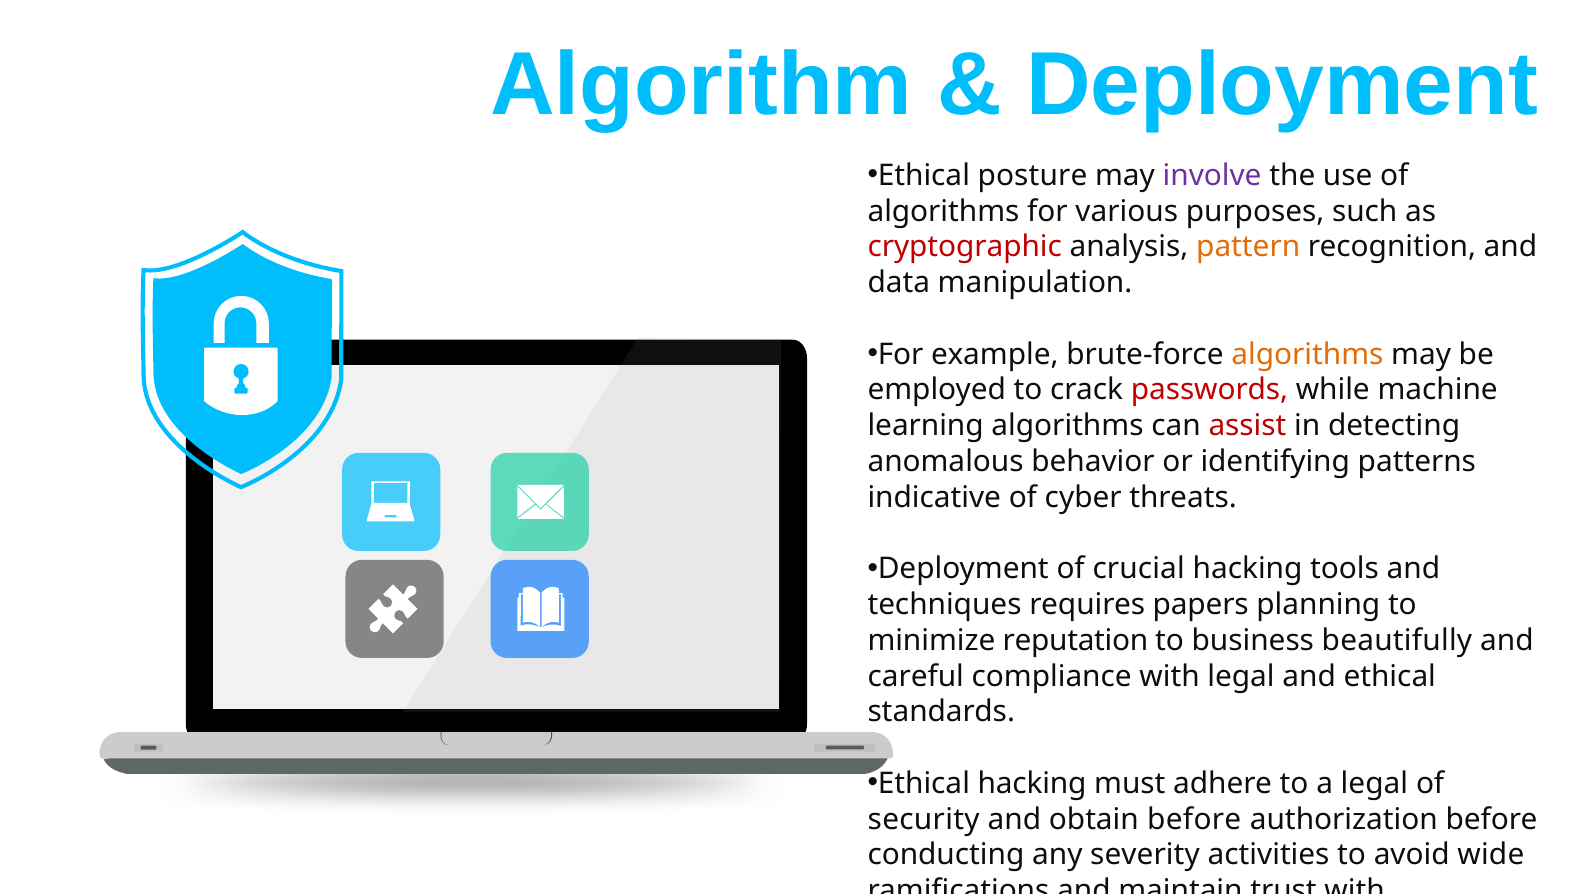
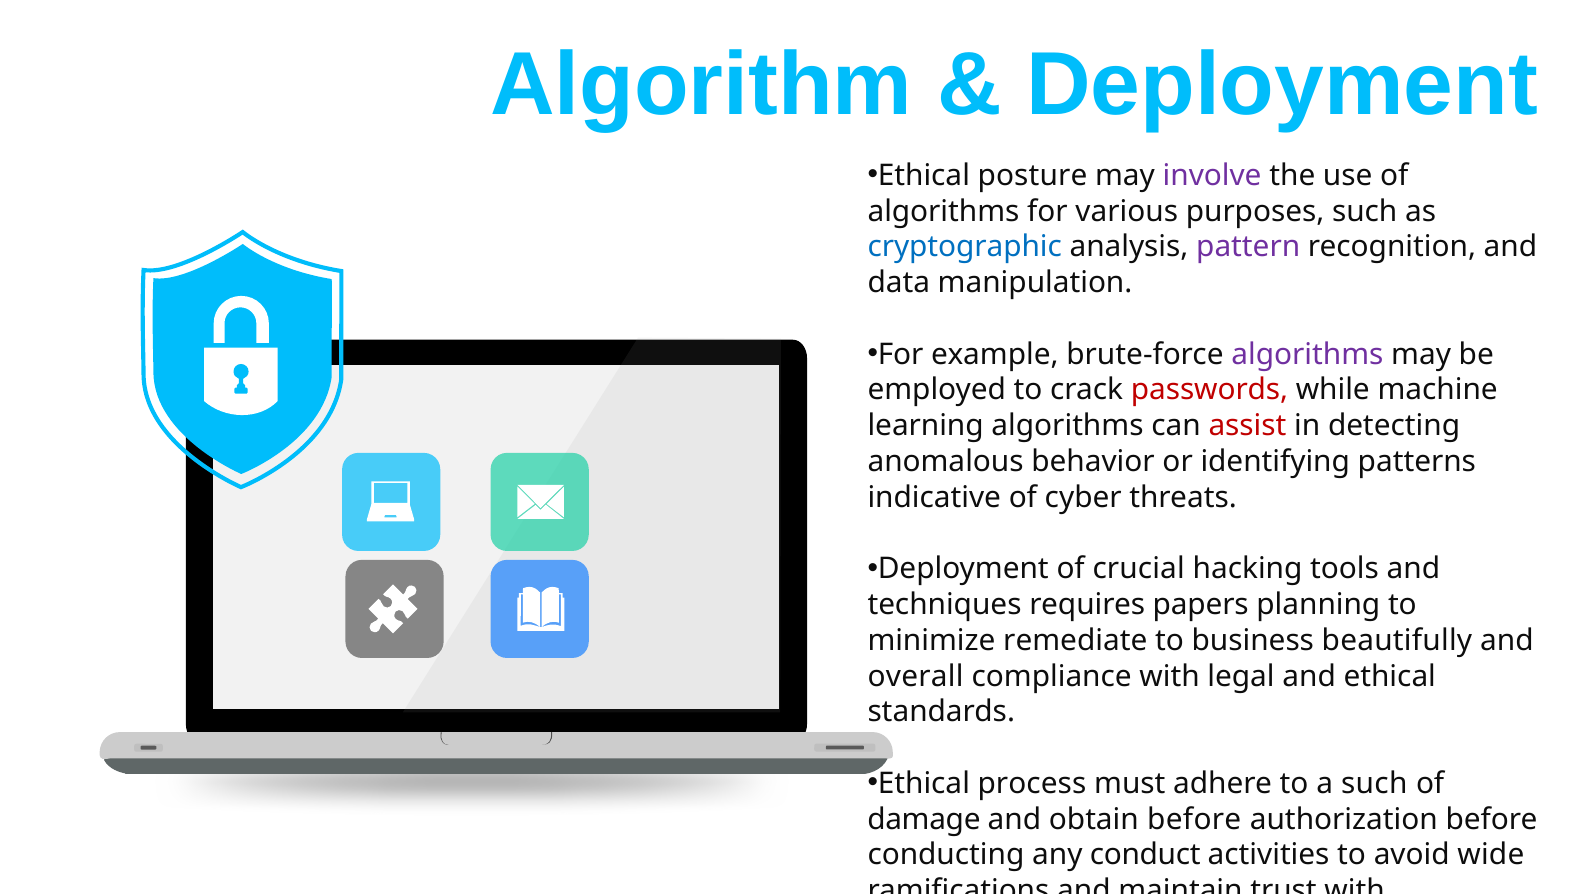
cryptographic colour: red -> blue
pattern colour: orange -> purple
algorithms at (1307, 355) colour: orange -> purple
reputation: reputation -> remediate
careful: careful -> overall
Ethical hacking: hacking -> process
a legal: legal -> such
security: security -> damage
severity: severity -> conduct
